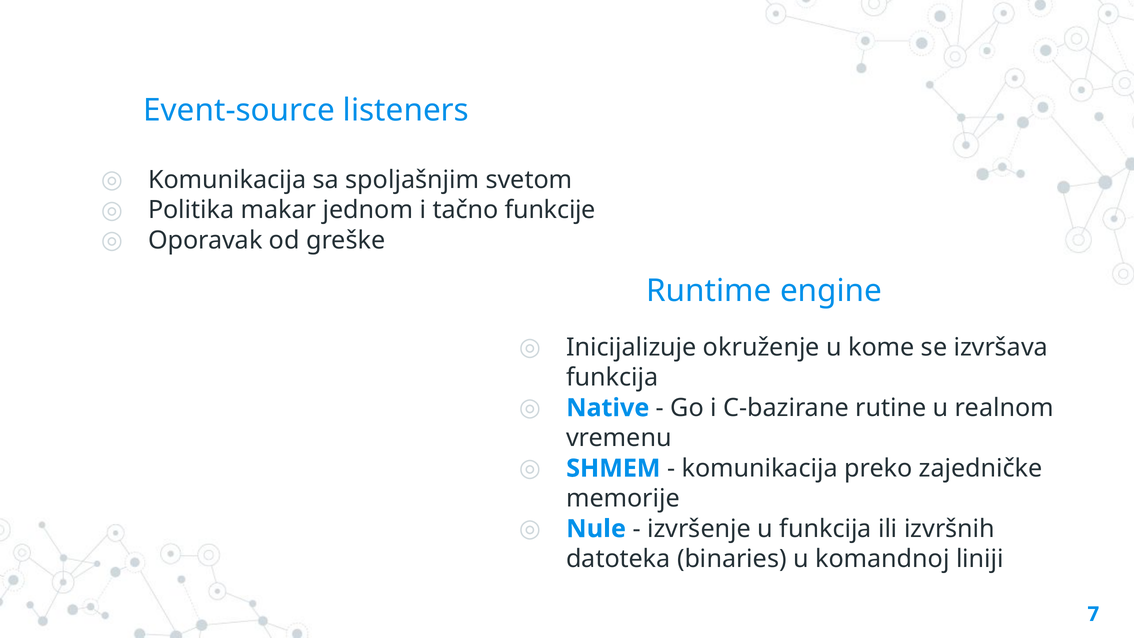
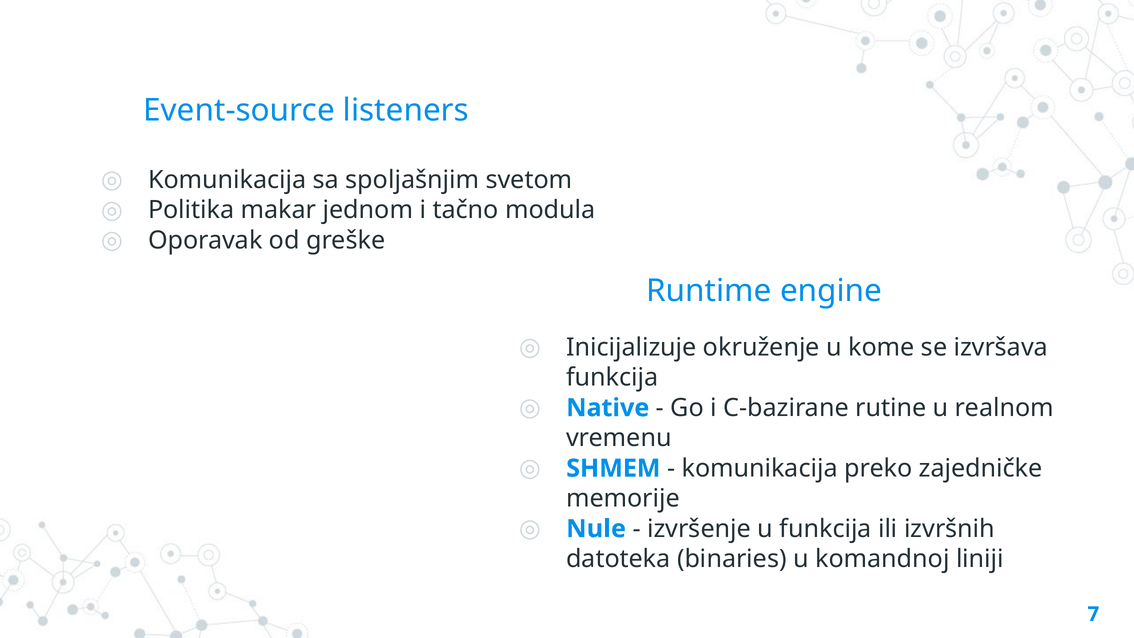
funkcije: funkcije -> modula
